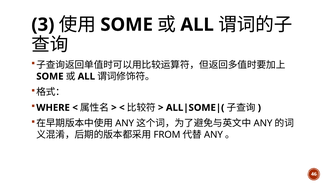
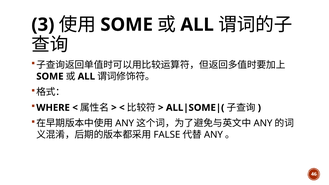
FROM: FROM -> FALSE
